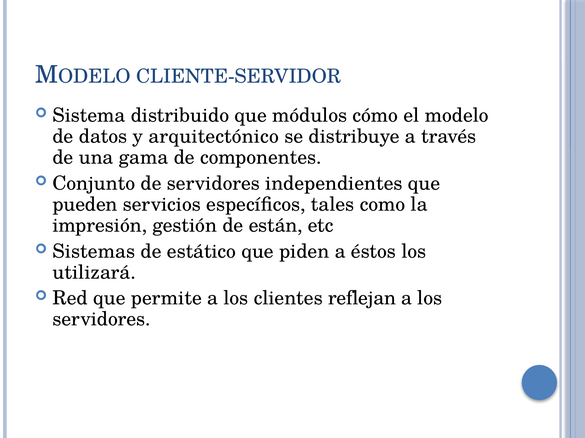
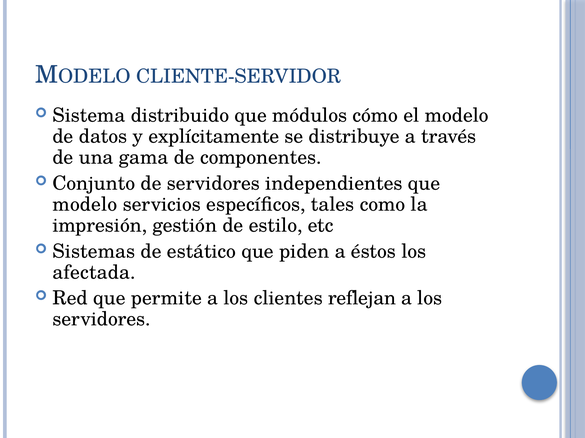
arquitectónico: arquitectónico -> explícitamente
pueden at (85, 205): pueden -> modelo
están: están -> estilo
utilizará: utilizará -> afectada
